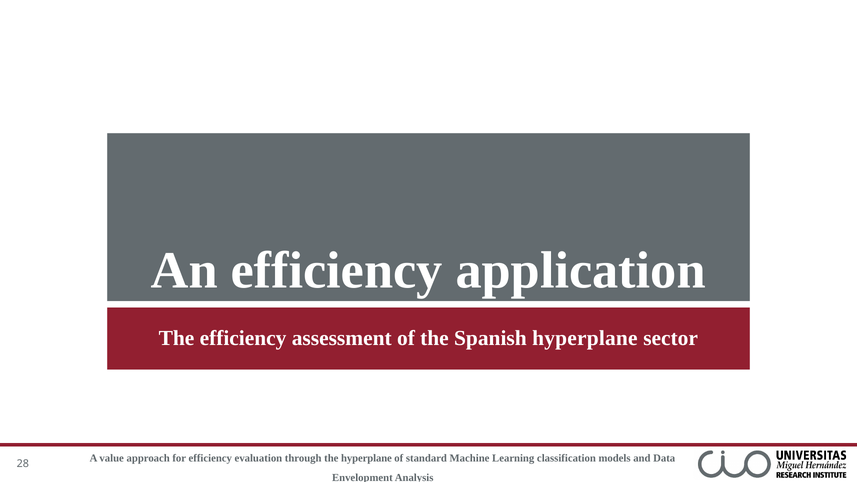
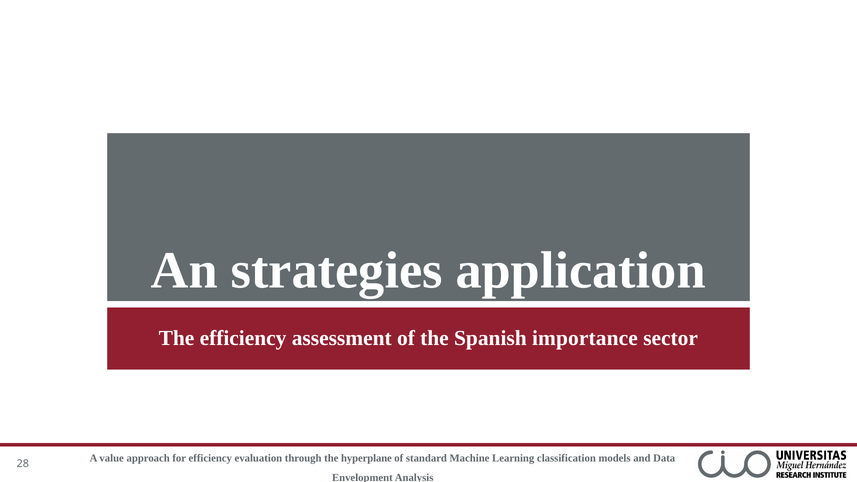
An efficiency: efficiency -> strategies
Spanish hyperplane: hyperplane -> importance
